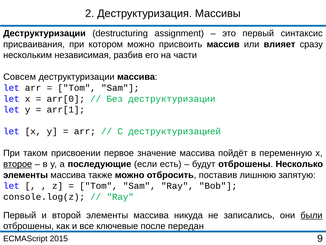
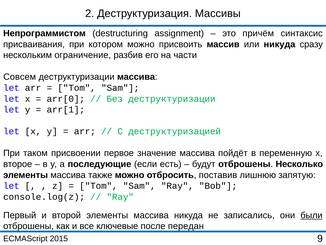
Деструктуризации at (44, 33): Деструктуризации -> Непрограммистом
это первый: первый -> причём
или влияет: влияет -> никуда
независимая: независимая -> ограничение
второе underline: present -> none
